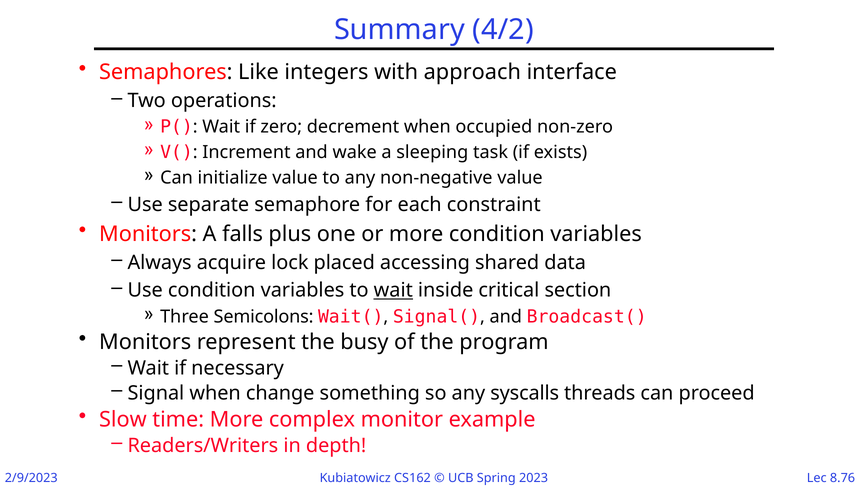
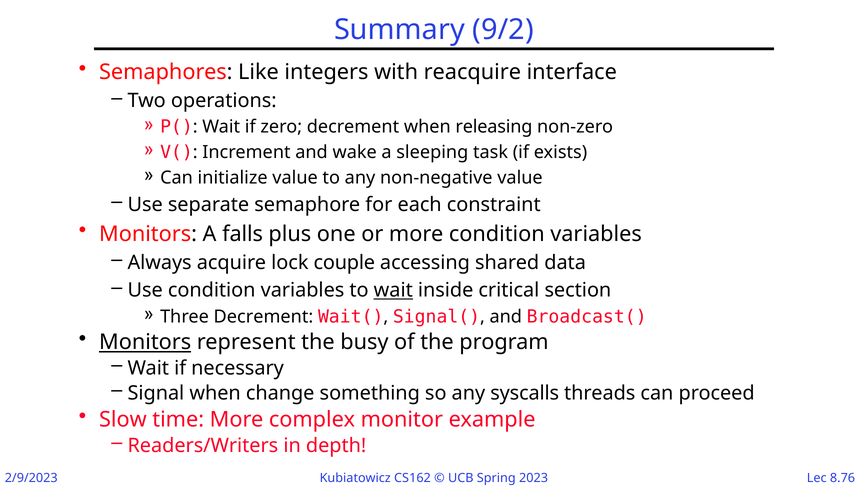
4/2: 4/2 -> 9/2
approach: approach -> reacquire
occupied: occupied -> releasing
placed: placed -> couple
Three Semicolons: Semicolons -> Decrement
Monitors at (145, 342) underline: none -> present
